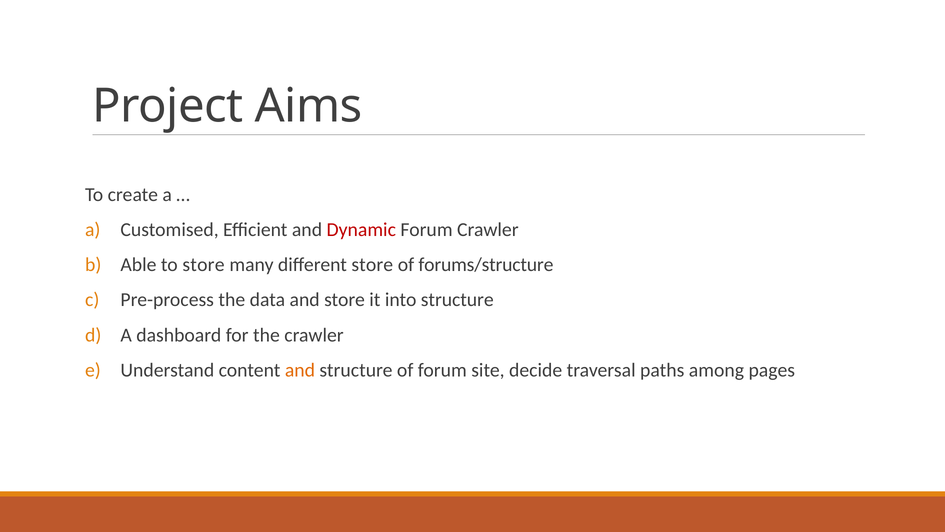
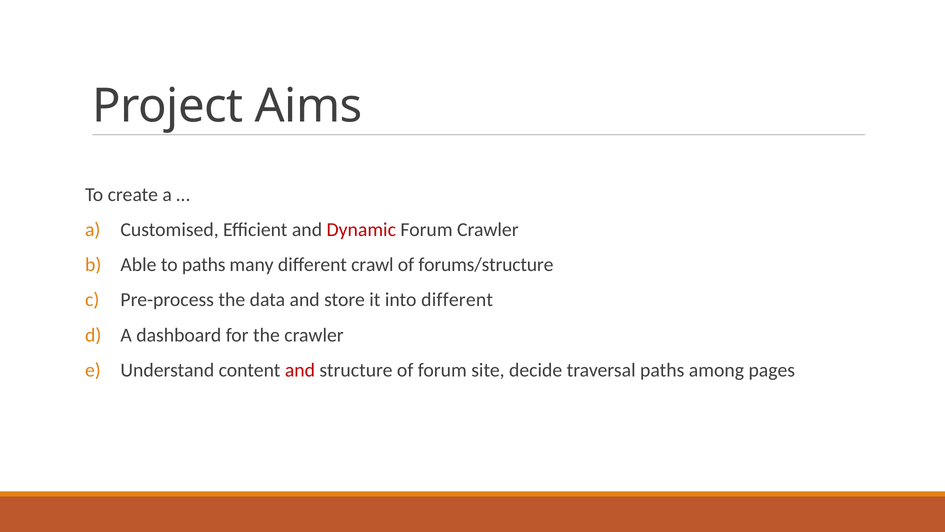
to store: store -> paths
different store: store -> crawl
into structure: structure -> different
and at (300, 370) colour: orange -> red
